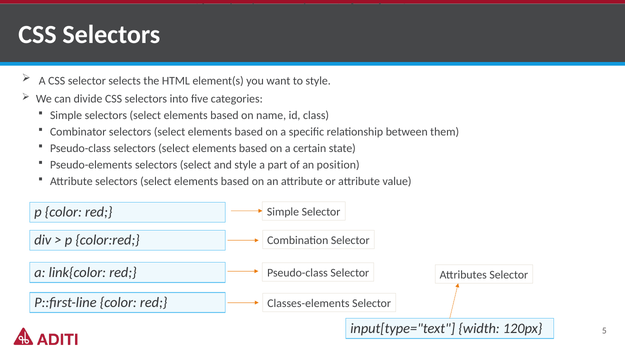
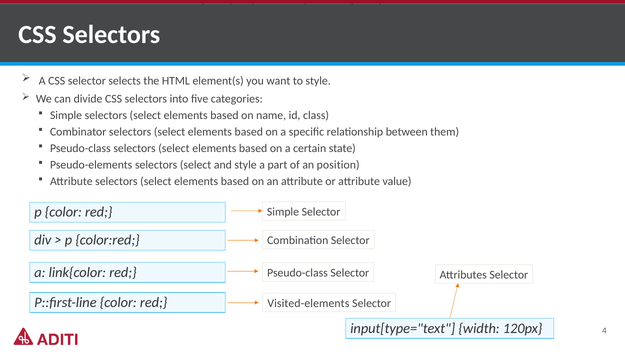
Classes-elements: Classes-elements -> Visited-elements
5: 5 -> 4
